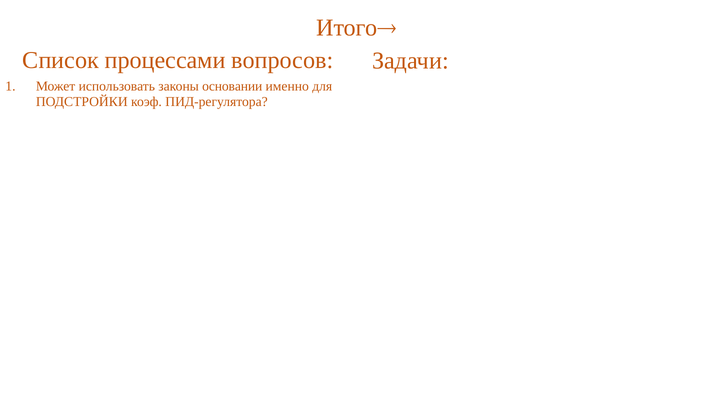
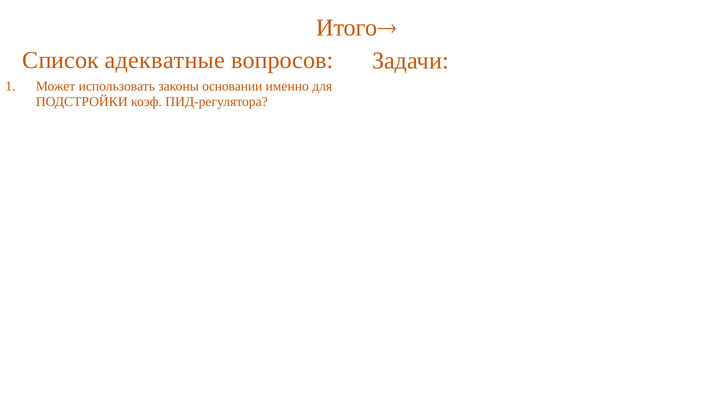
процессами: процессами -> адекватные
